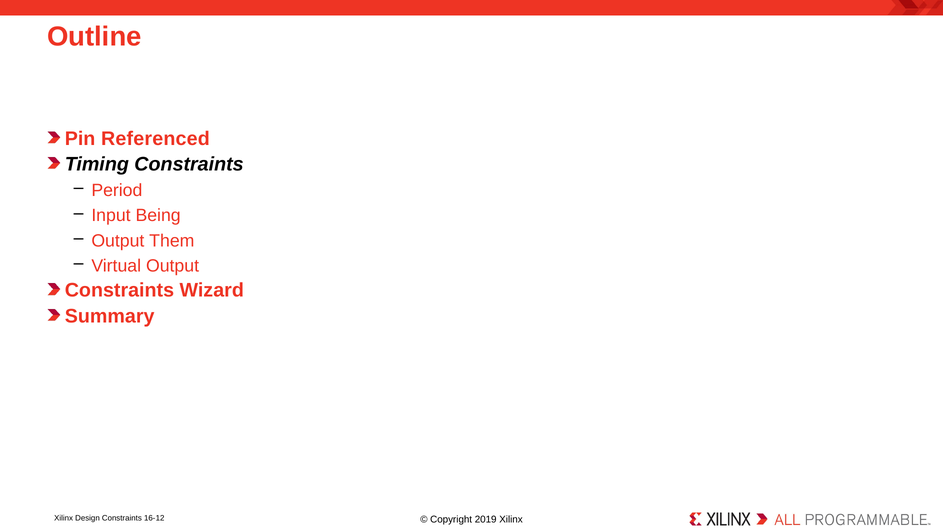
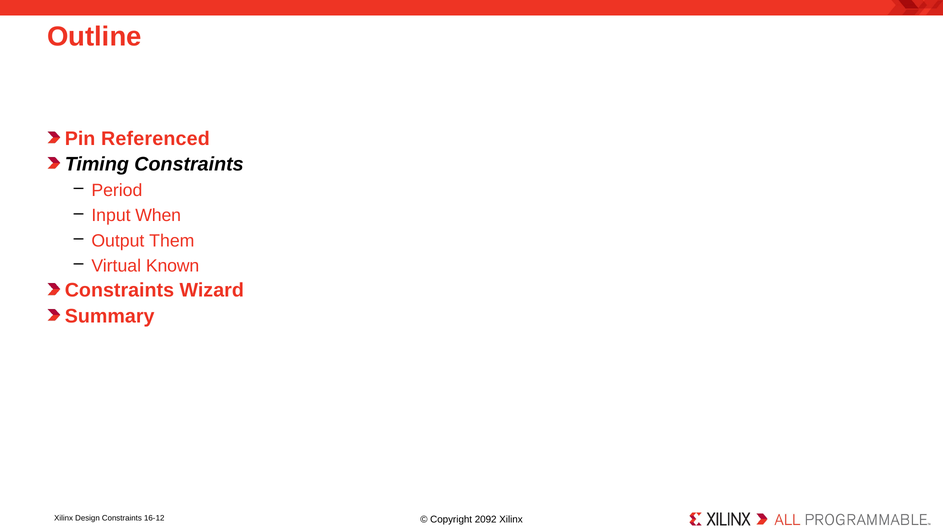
Being: Being -> When
Virtual Output: Output -> Known
2019: 2019 -> 2092
